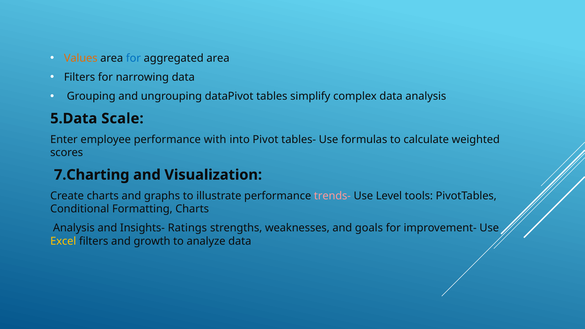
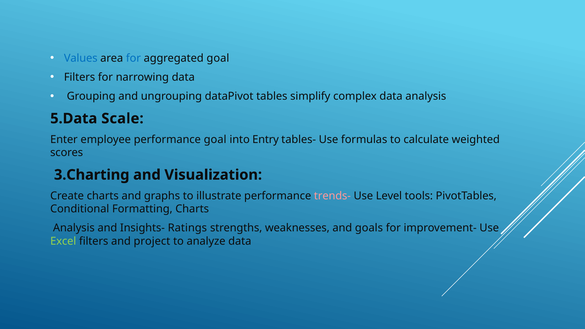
Values colour: orange -> blue
aggregated area: area -> goal
performance with: with -> goal
Pivot: Pivot -> Entry
7.Charting: 7.Charting -> 3.Charting
Excel colour: yellow -> light green
growth: growth -> project
